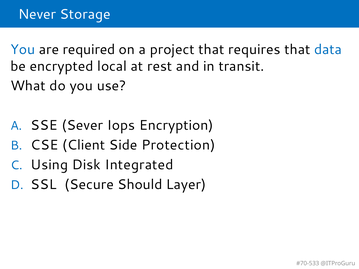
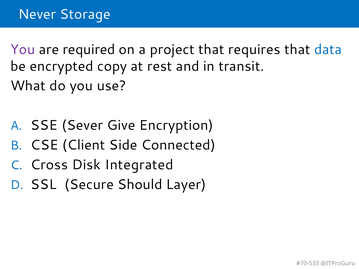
You at (23, 49) colour: blue -> purple
local: local -> copy
Iops: Iops -> Give
Protection: Protection -> Connected
Using: Using -> Cross
